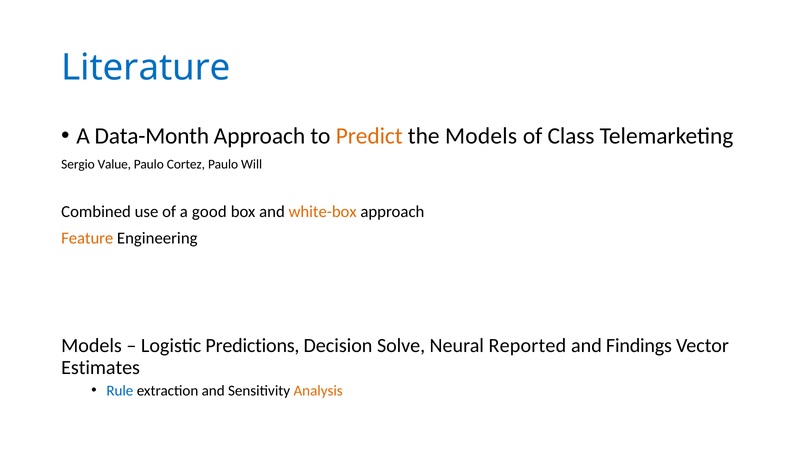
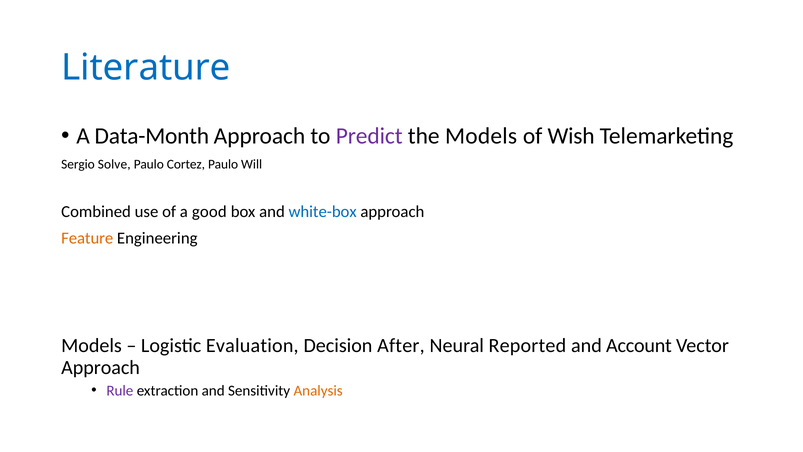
Predict colour: orange -> purple
Class: Class -> Wish
Value: Value -> Solve
white-box colour: orange -> blue
Predictions: Predictions -> Evaluation
Solve: Solve -> After
Findings: Findings -> Account
Estimates at (101, 367): Estimates -> Approach
Rule colour: blue -> purple
